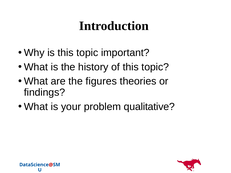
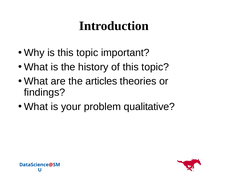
figures: figures -> articles
